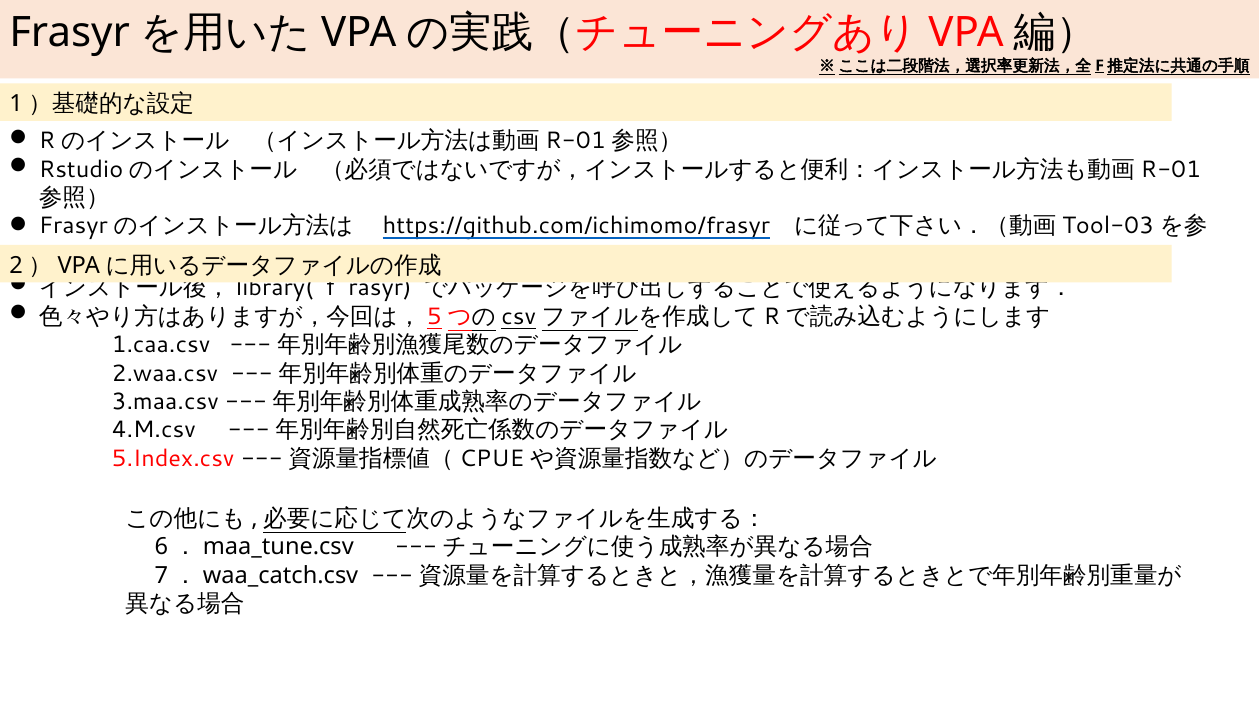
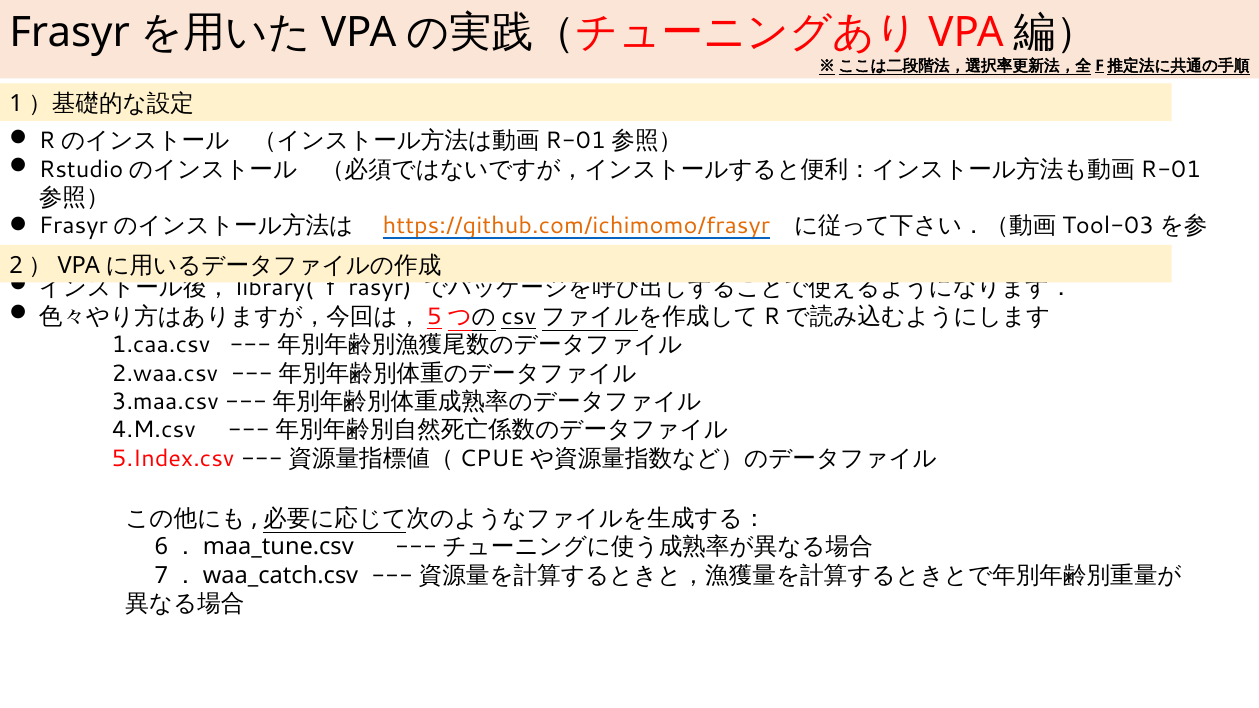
https://github.com/ichimomo/frasyr colour: black -> orange
